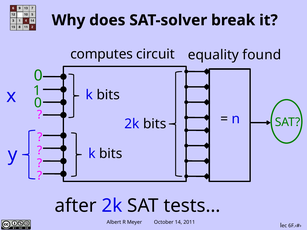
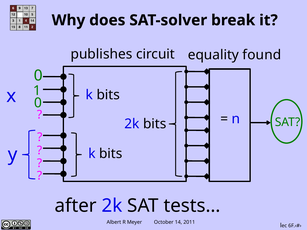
computes: computes -> publishes
